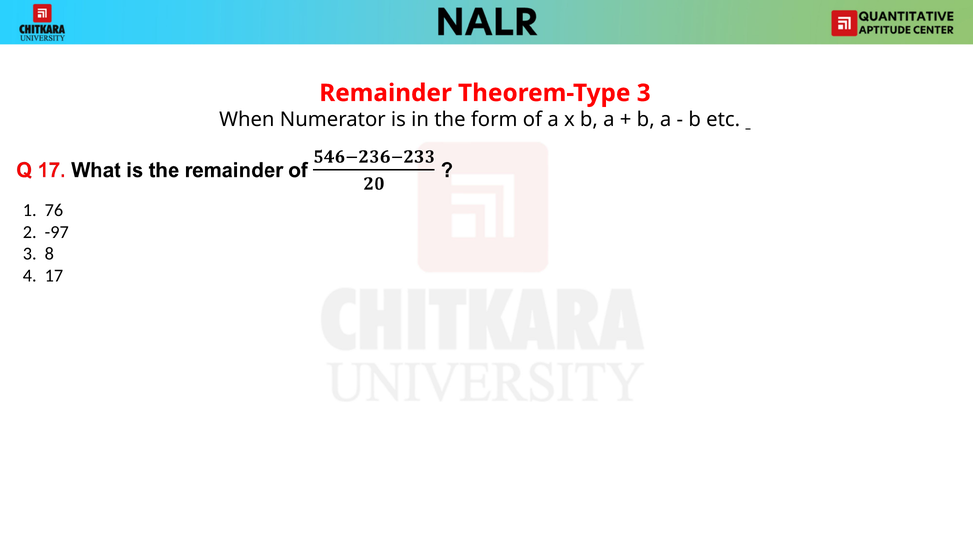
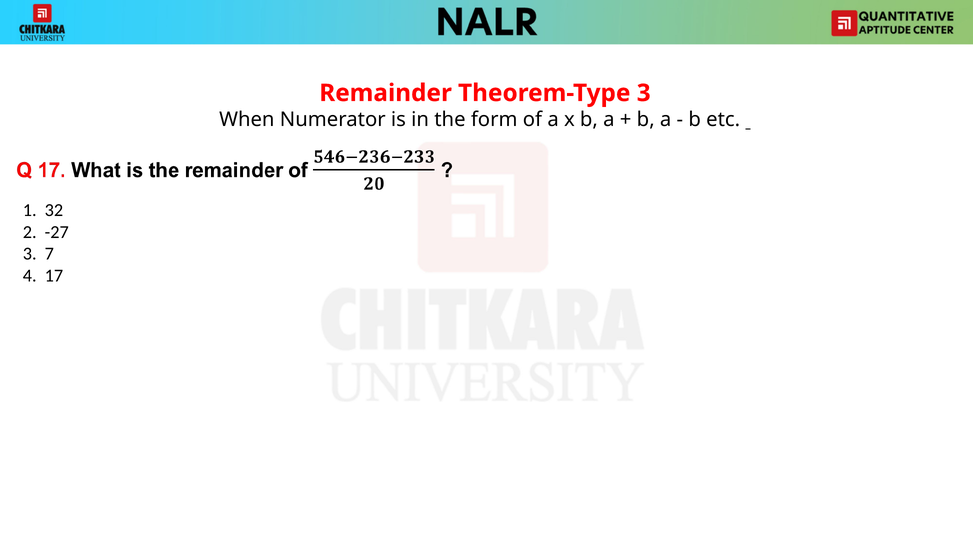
76: 76 -> 32
-97: -97 -> -27
8: 8 -> 7
